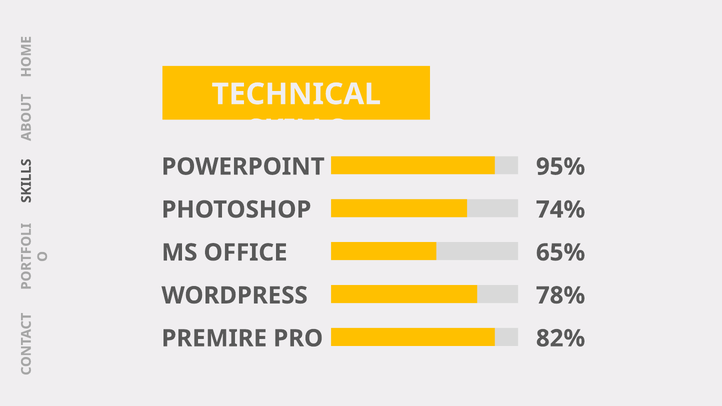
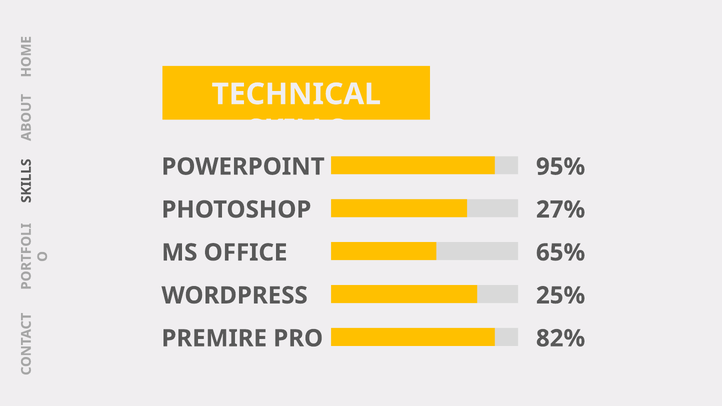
74%: 74% -> 27%
78%: 78% -> 25%
